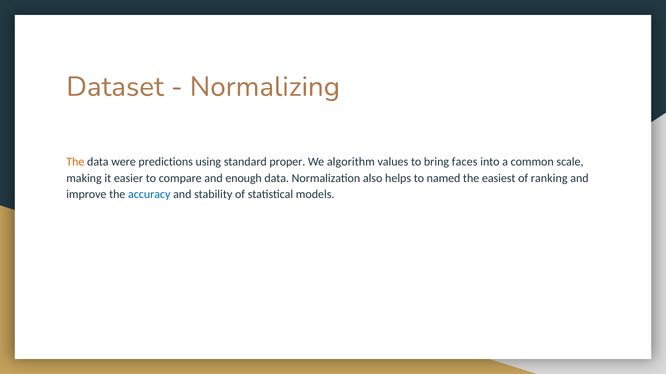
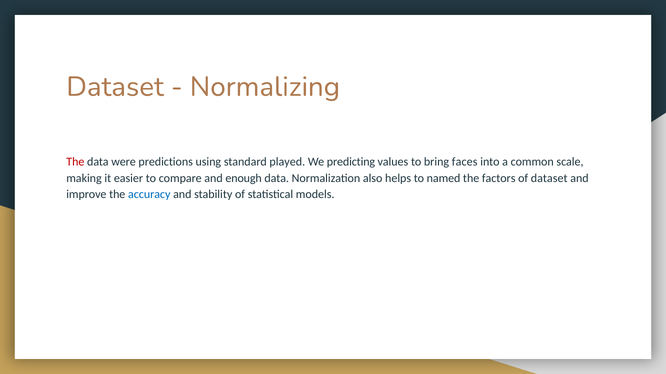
The at (75, 162) colour: orange -> red
proper: proper -> played
algorithm: algorithm -> predicting
easiest: easiest -> factors
of ranking: ranking -> dataset
